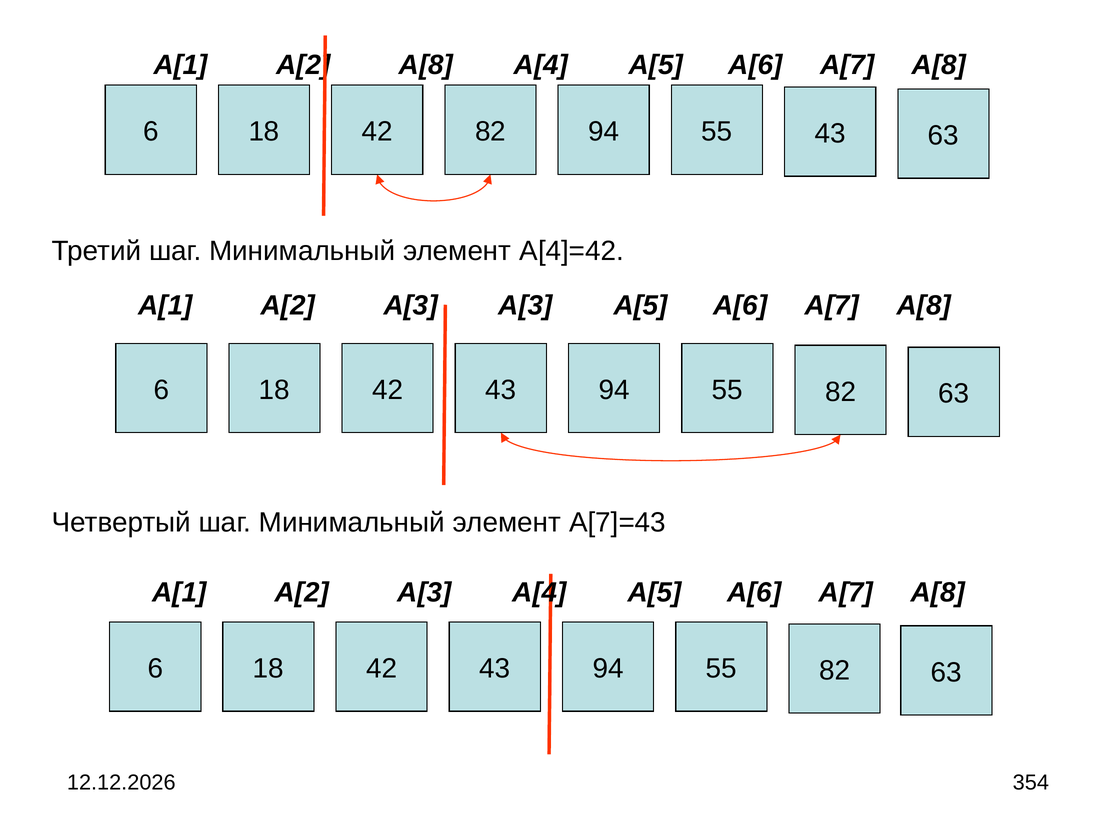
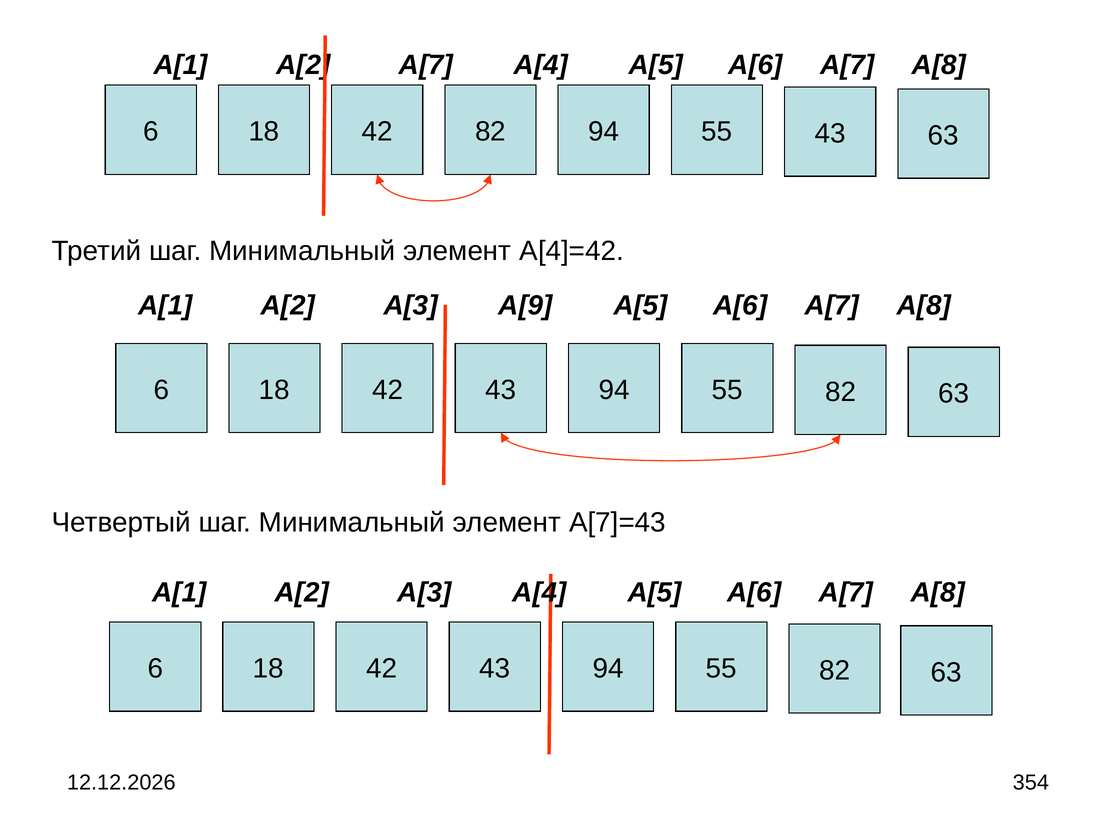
A[2 A[8: A[8 -> A[7
A[3 A[3: A[3 -> A[9
